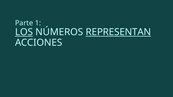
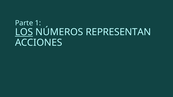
REPRESENTAN underline: present -> none
